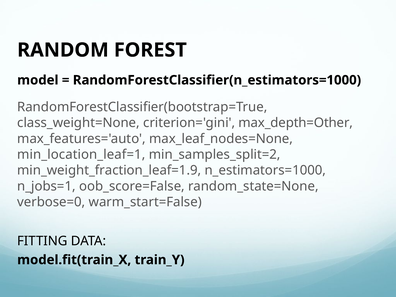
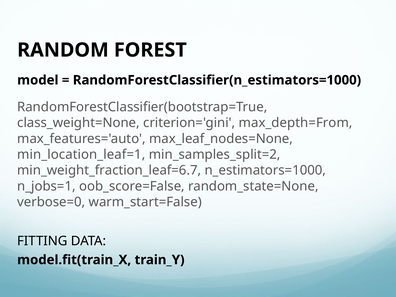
max_depth=Other: max_depth=Other -> max_depth=From
min_weight_fraction_leaf=1.9: min_weight_fraction_leaf=1.9 -> min_weight_fraction_leaf=6.7
